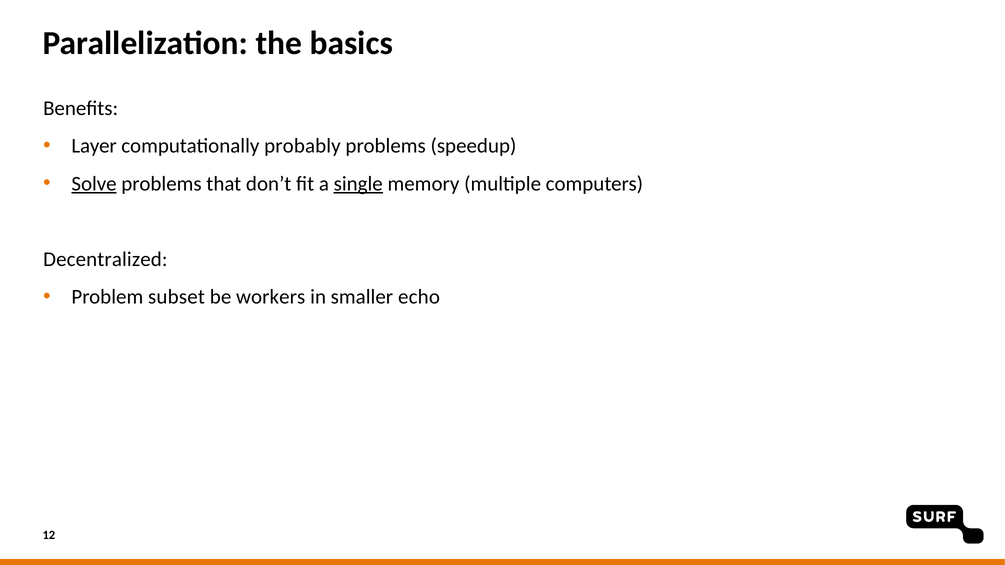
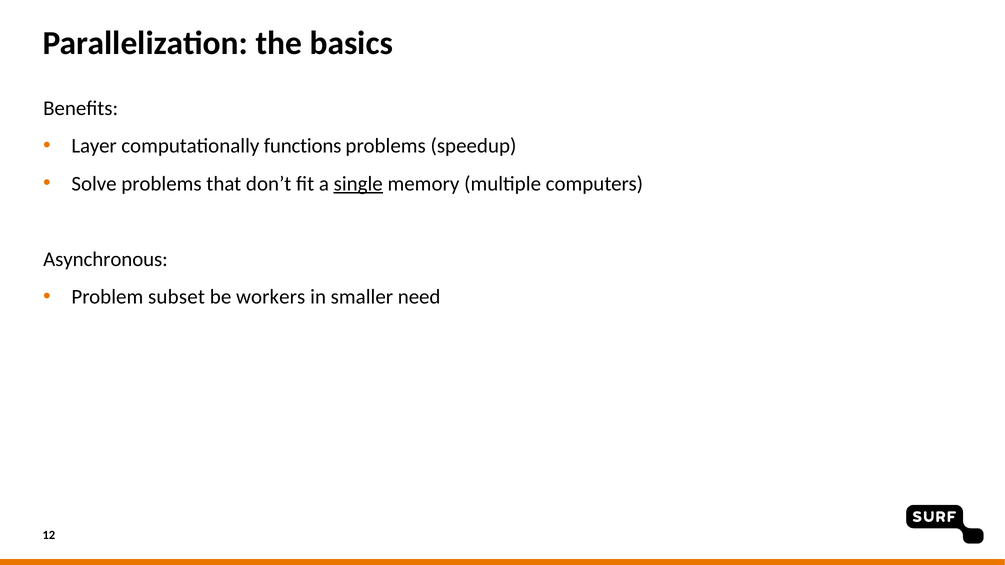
probably: probably -> functions
Solve underline: present -> none
Decentralized: Decentralized -> Asynchronous
echo: echo -> need
